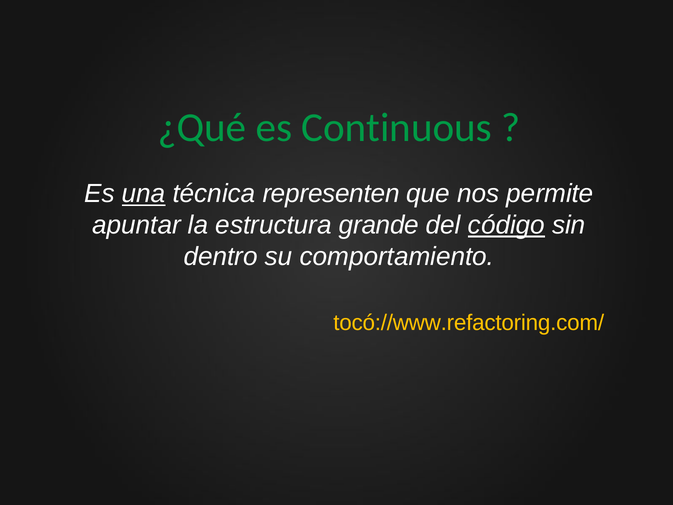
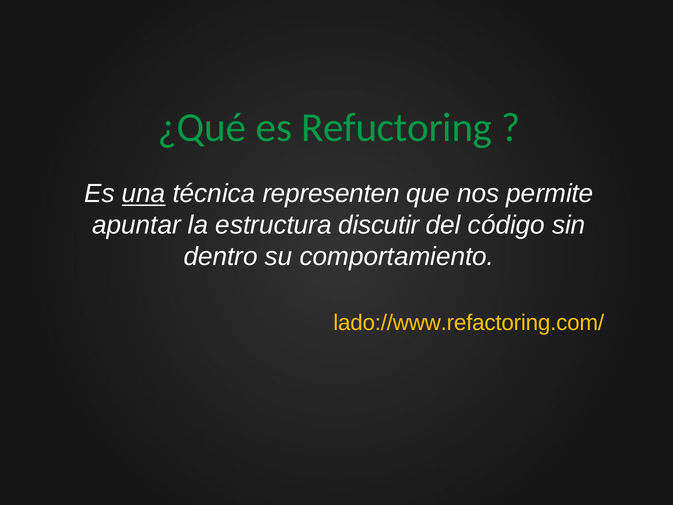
Continuous: Continuous -> Refuctoring
grande: grande -> discutir
código underline: present -> none
tocó://www.refactoring.com/: tocó://www.refactoring.com/ -> lado://www.refactoring.com/
